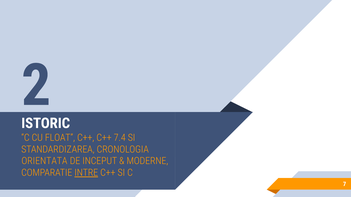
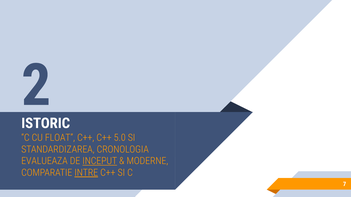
7.4: 7.4 -> 5.0
ORIENTATA: ORIENTATA -> EVALUEAZA
INCEPUT underline: none -> present
